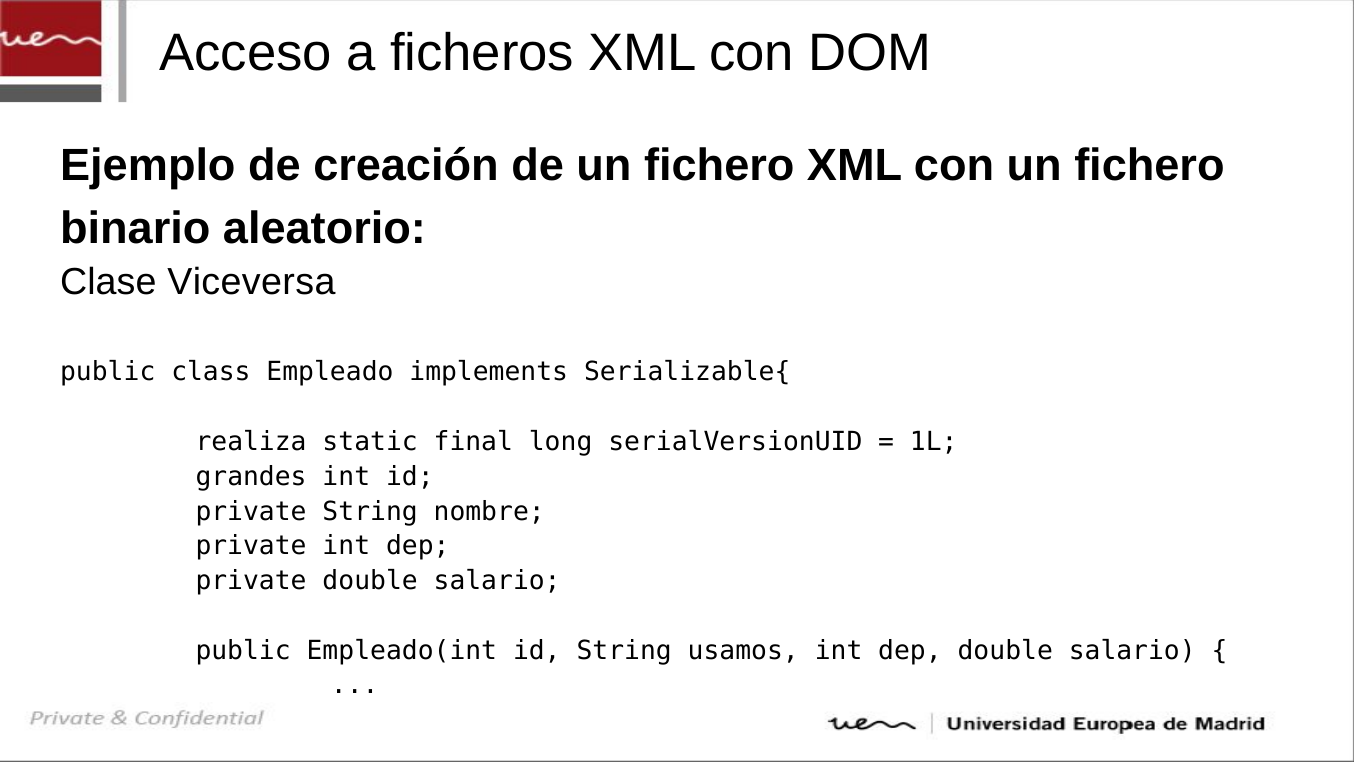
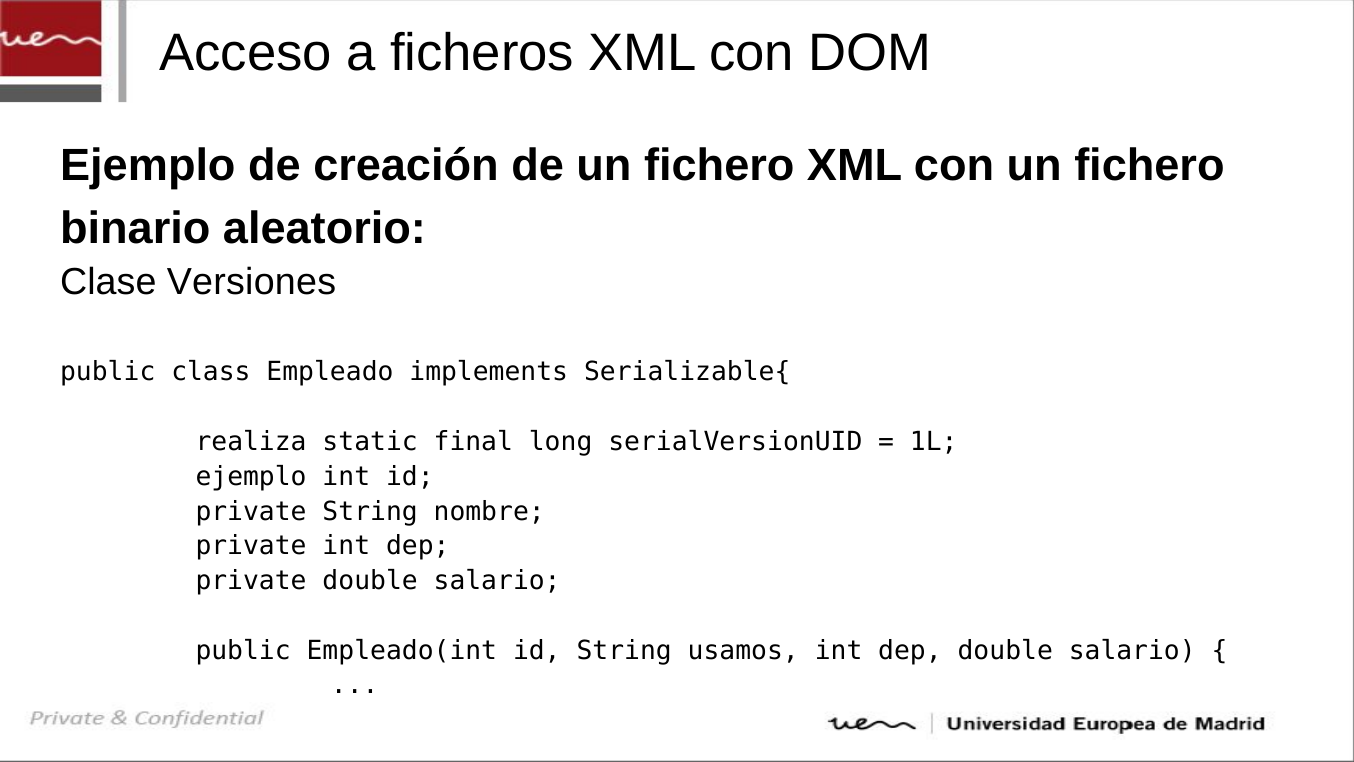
Viceversa: Viceversa -> Versiones
grandes at (251, 476): grandes -> ejemplo
